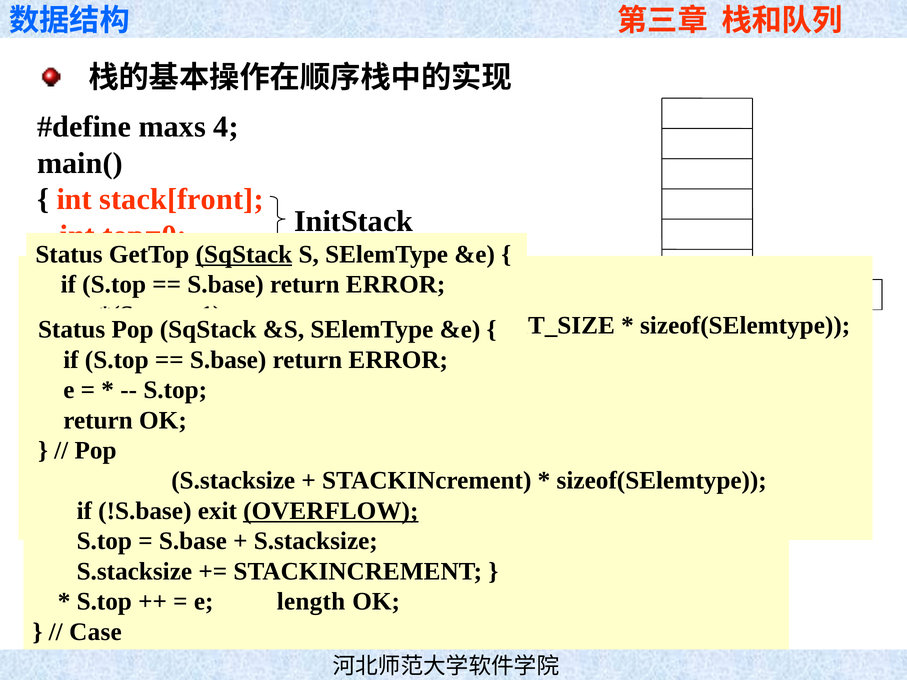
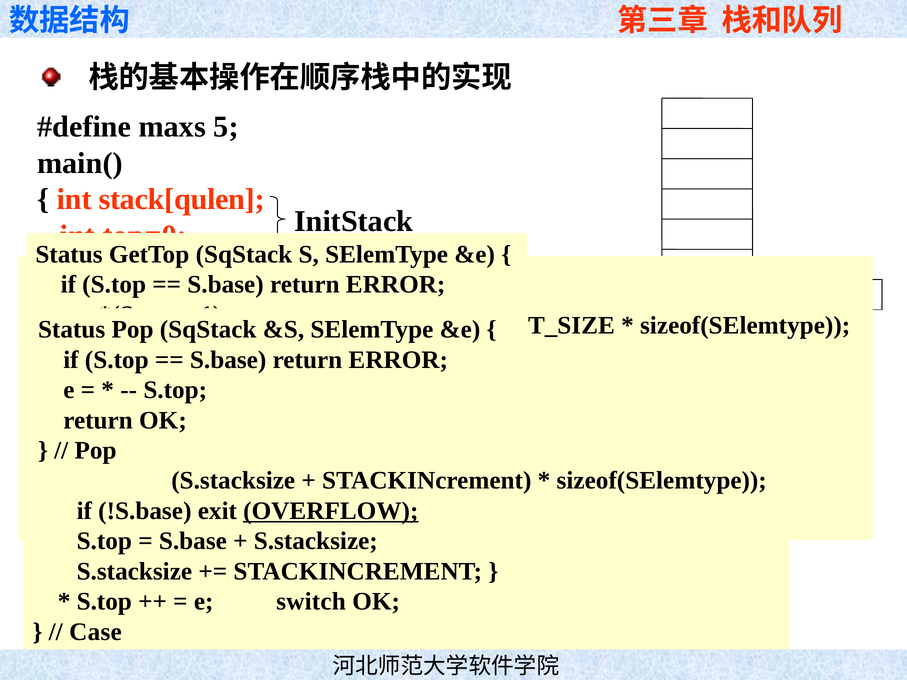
4: 4 -> 5
stack[front: stack[front -> stack[qulen
SqStack at (244, 254) underline: present -> none
length: length -> switch
